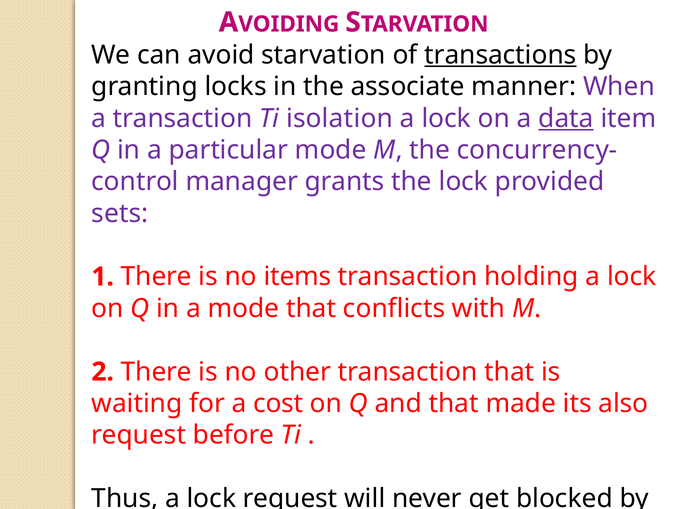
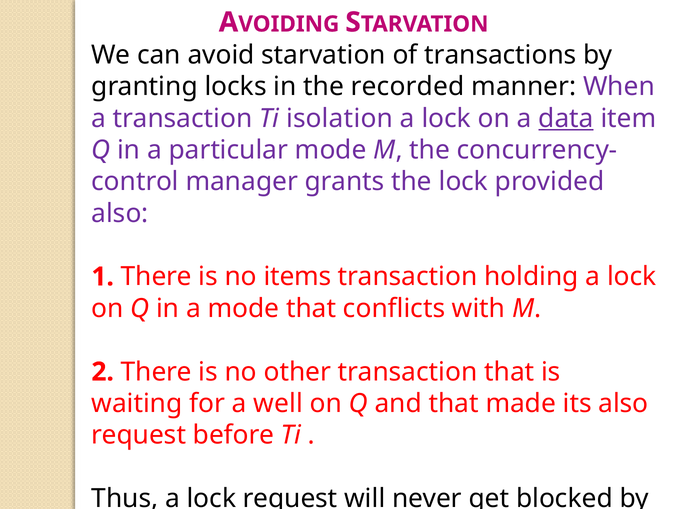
transactions underline: present -> none
associate: associate -> recorded
sets at (120, 213): sets -> also
cost: cost -> well
